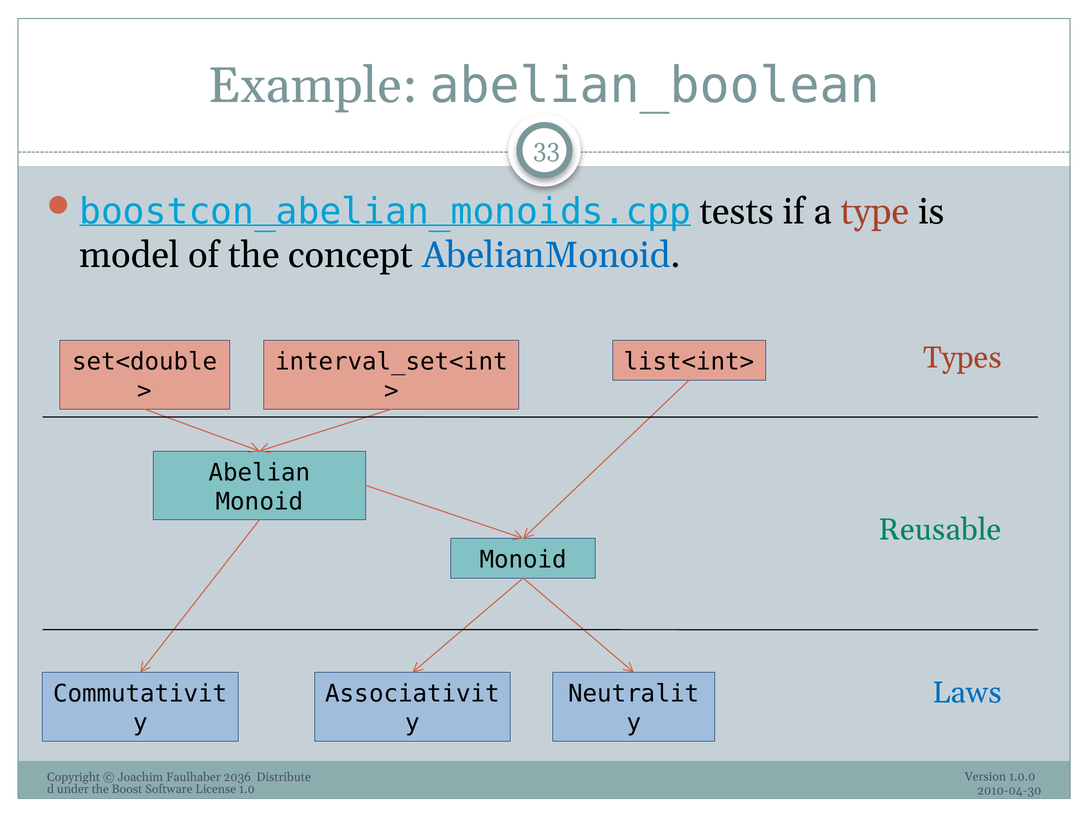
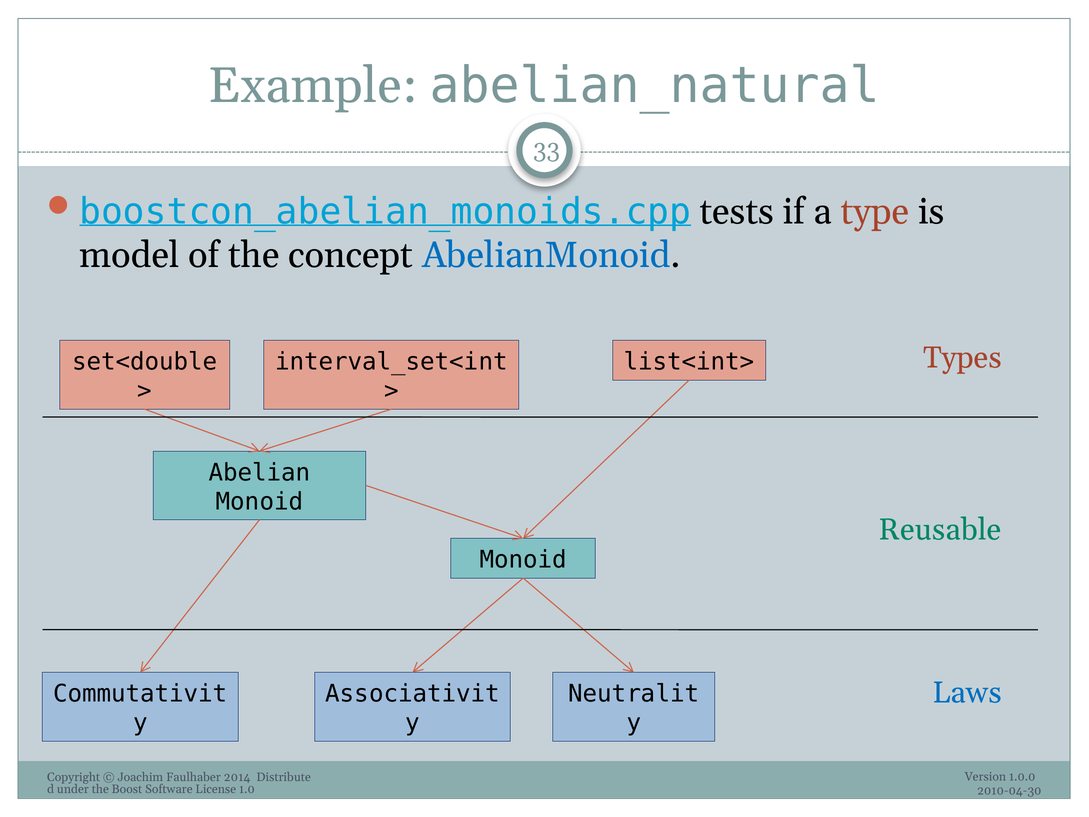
abelian_boolean: abelian_boolean -> abelian_natural
2036: 2036 -> 2014
